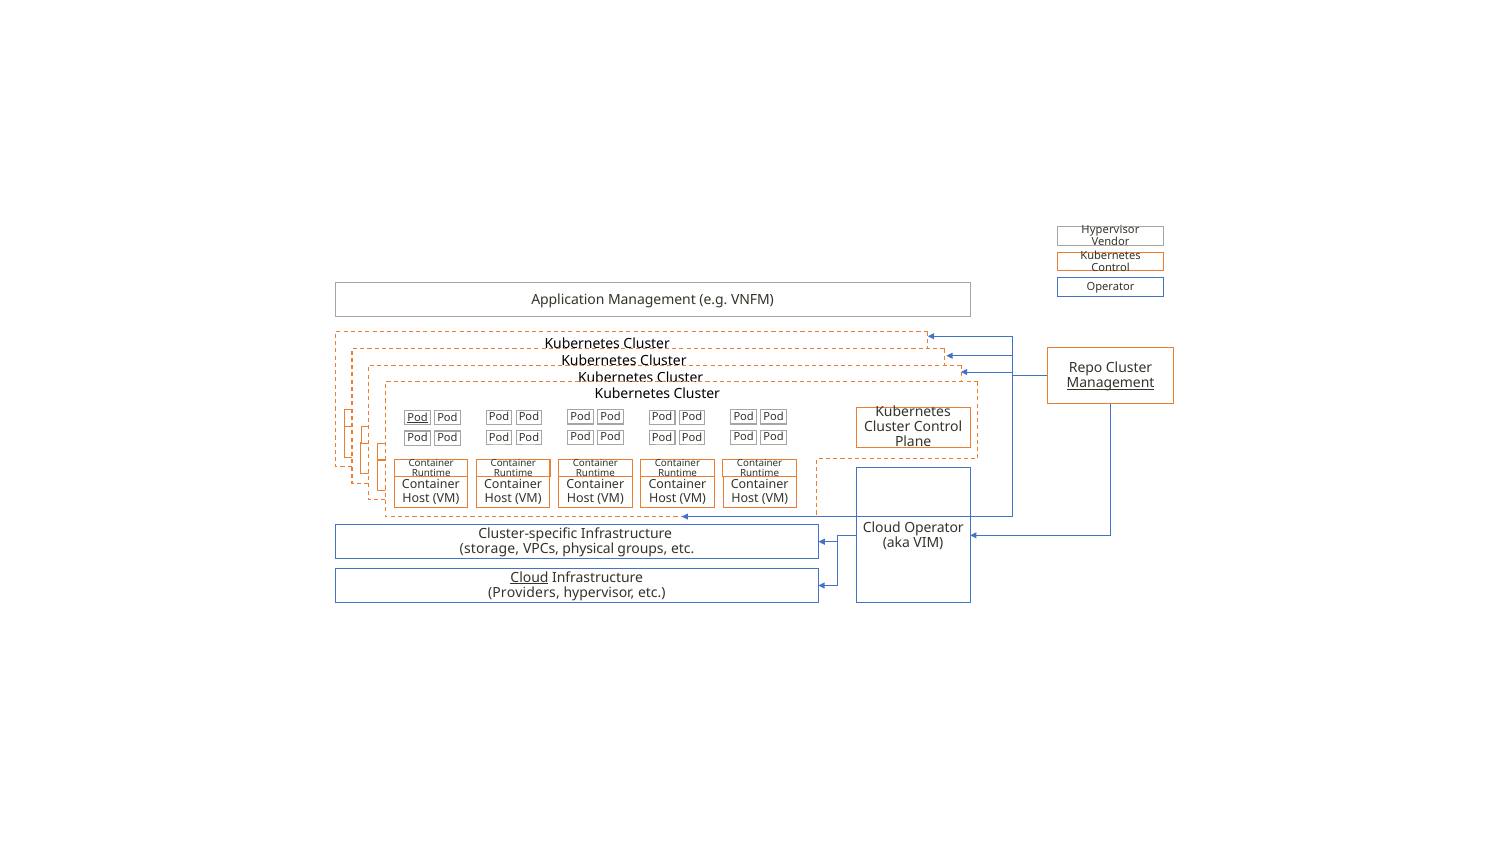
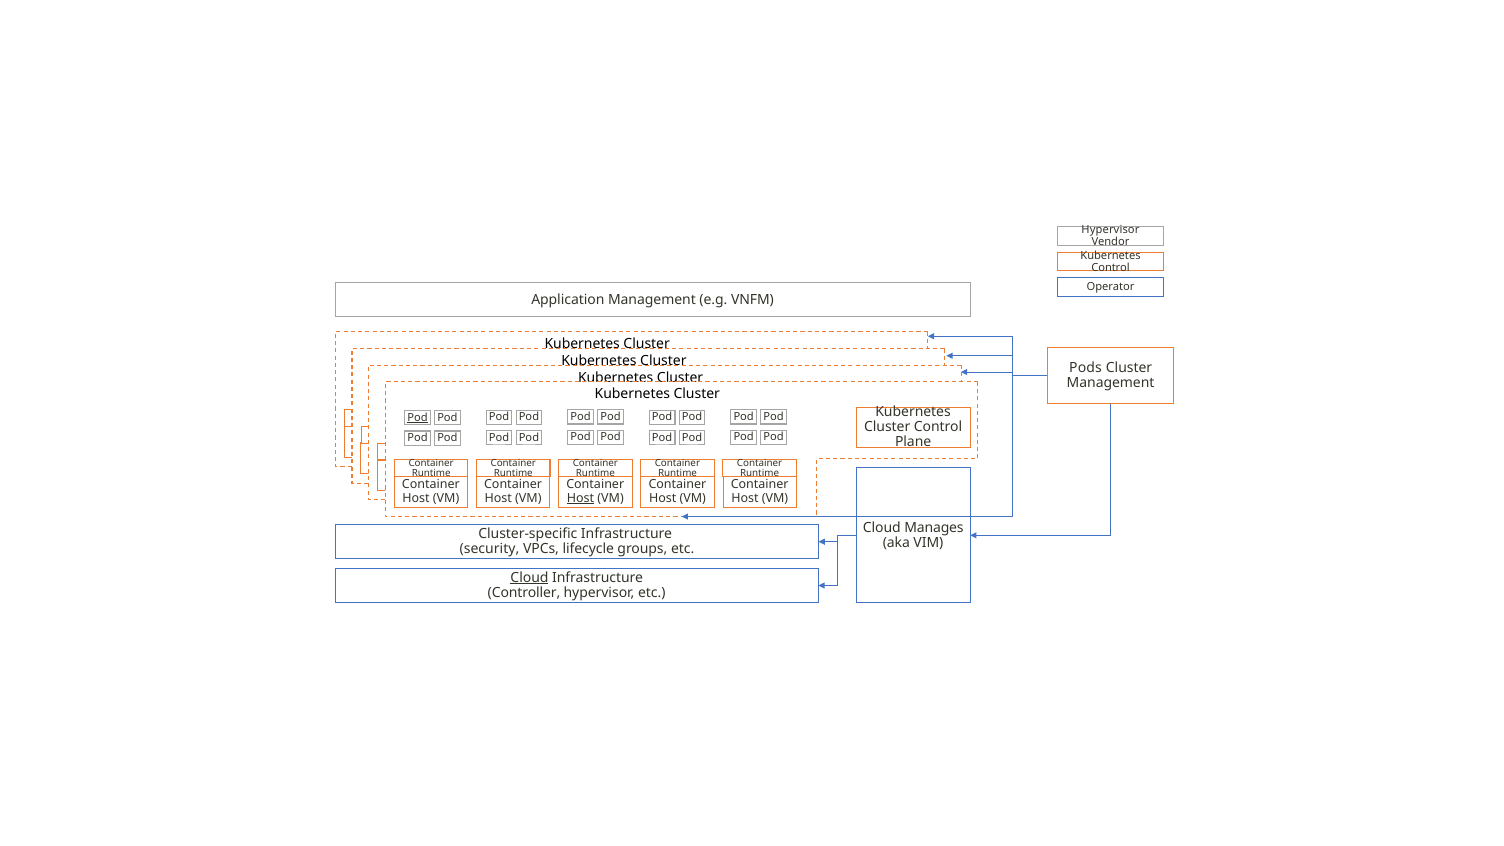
Repo: Repo -> Pods
Management at (1111, 383) underline: present -> none
Host at (580, 498) underline: none -> present
Cloud Operator: Operator -> Manages
storage: storage -> security
physical: physical -> lifecycle
Providers: Providers -> Controller
